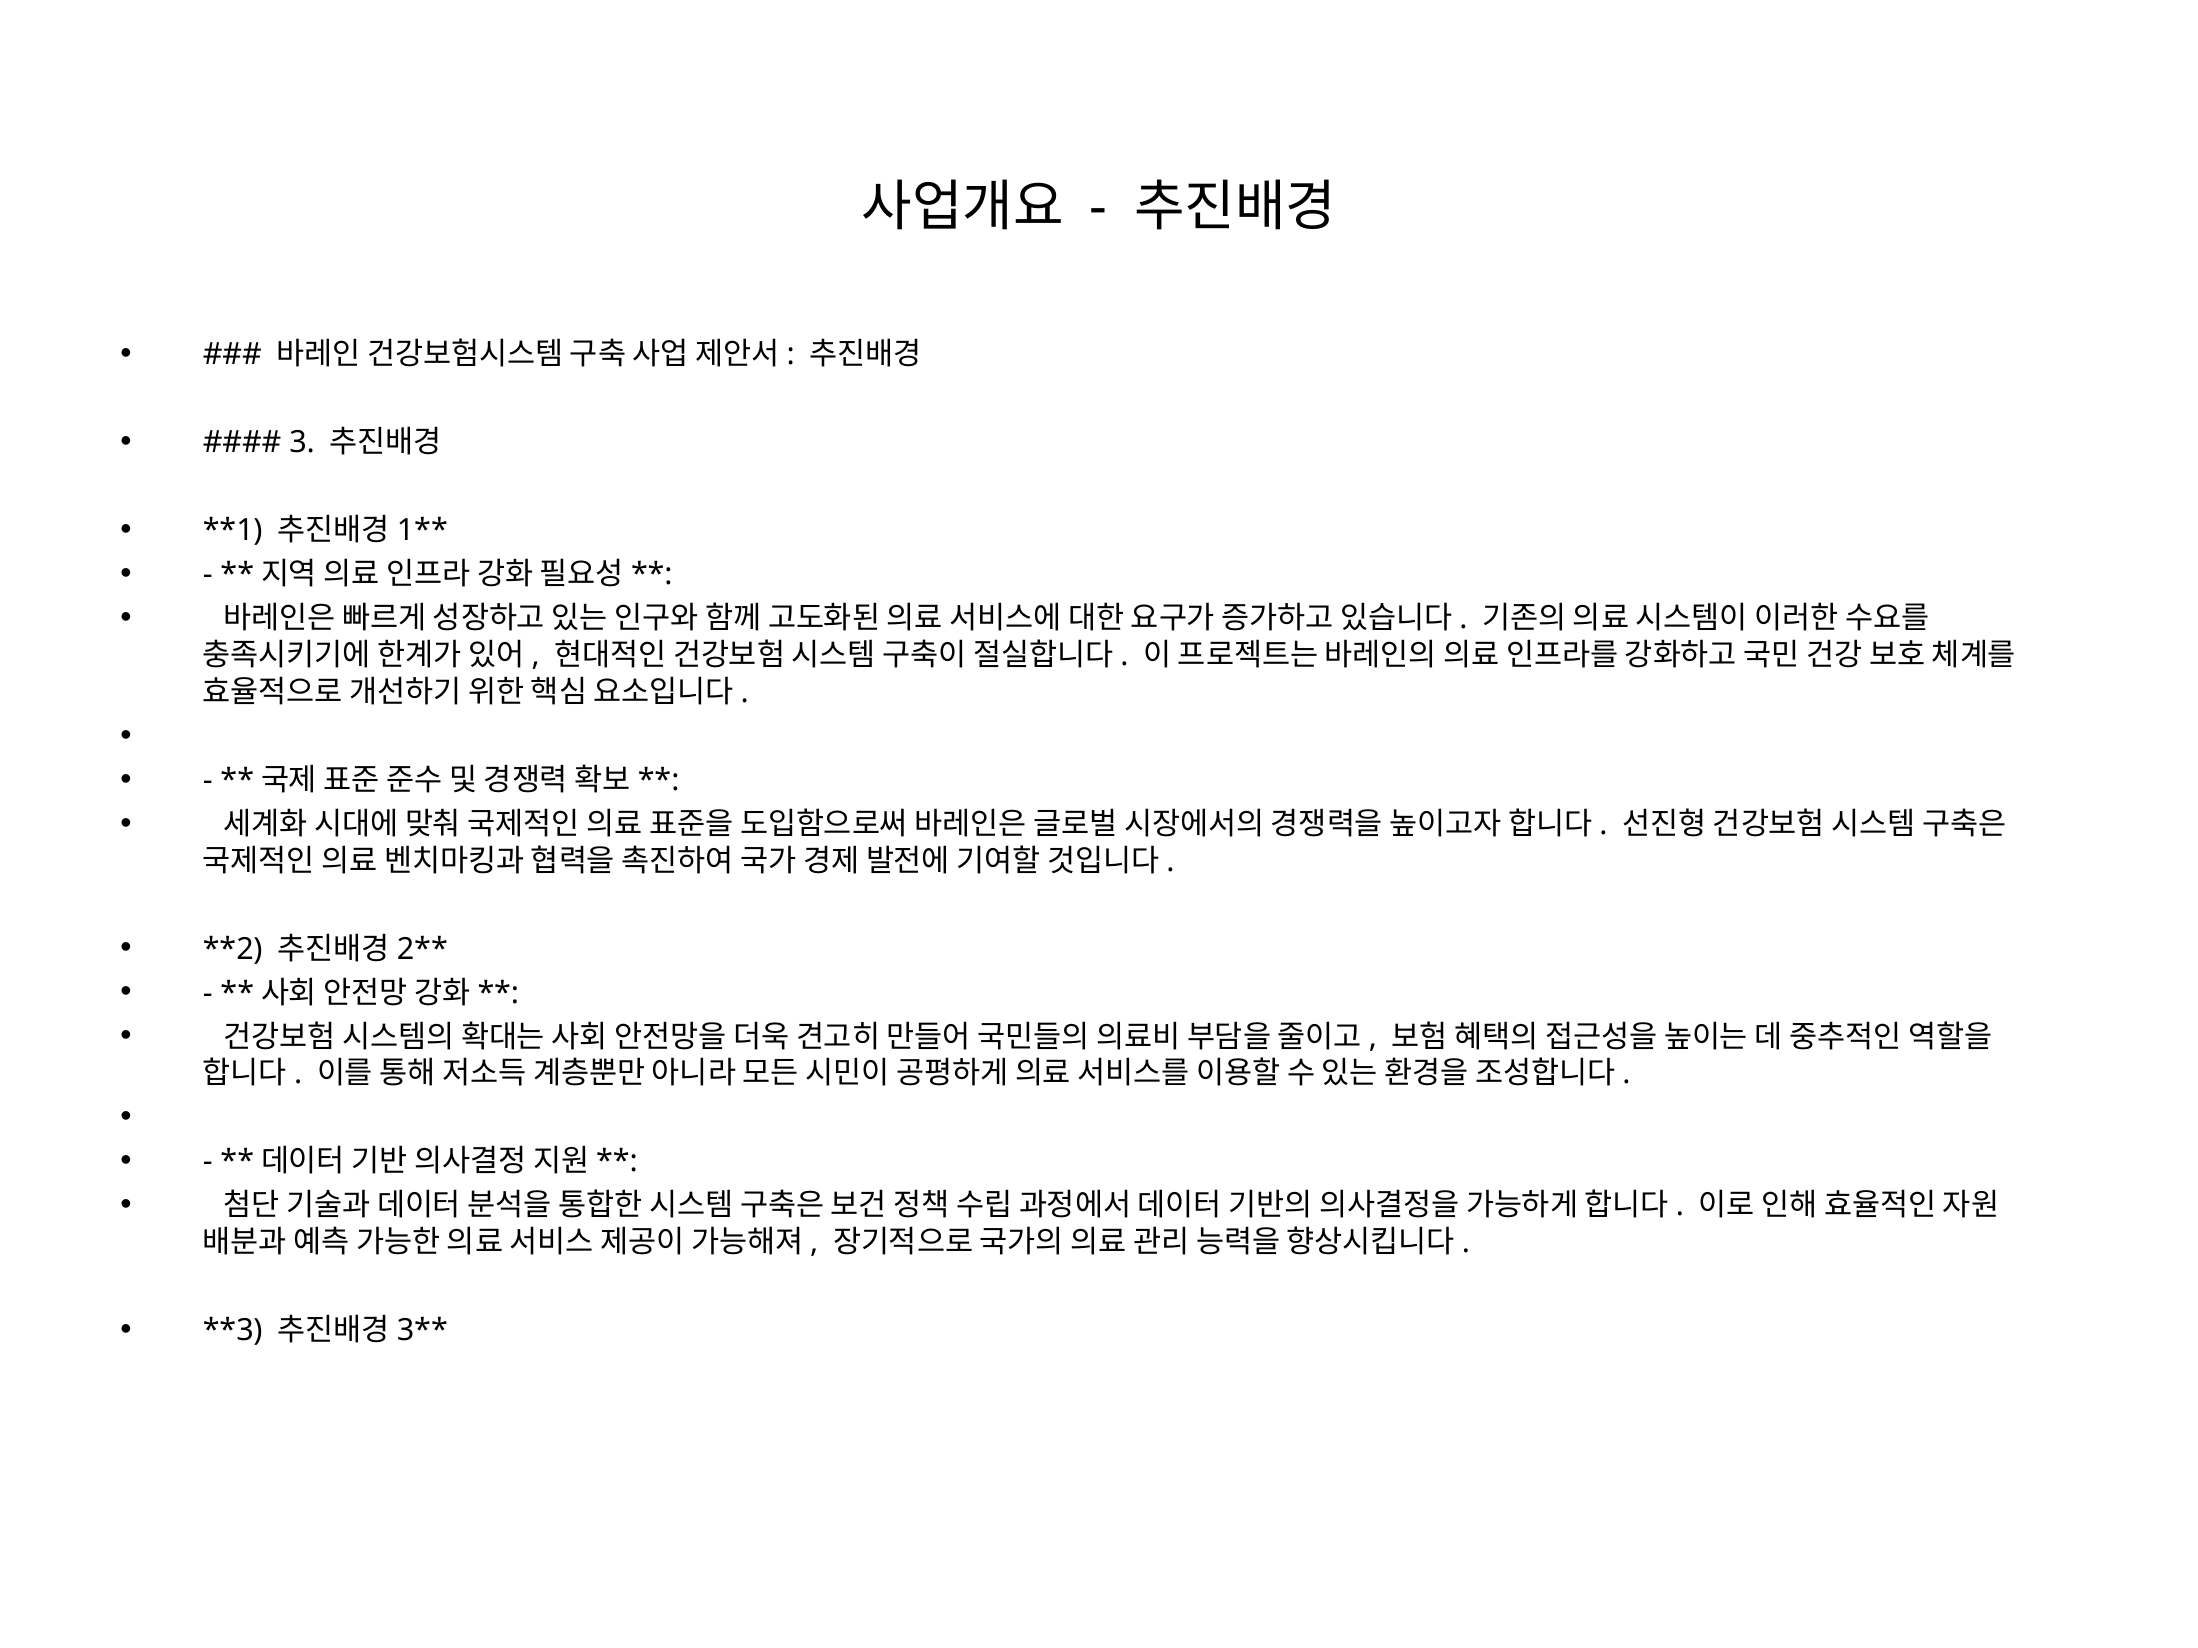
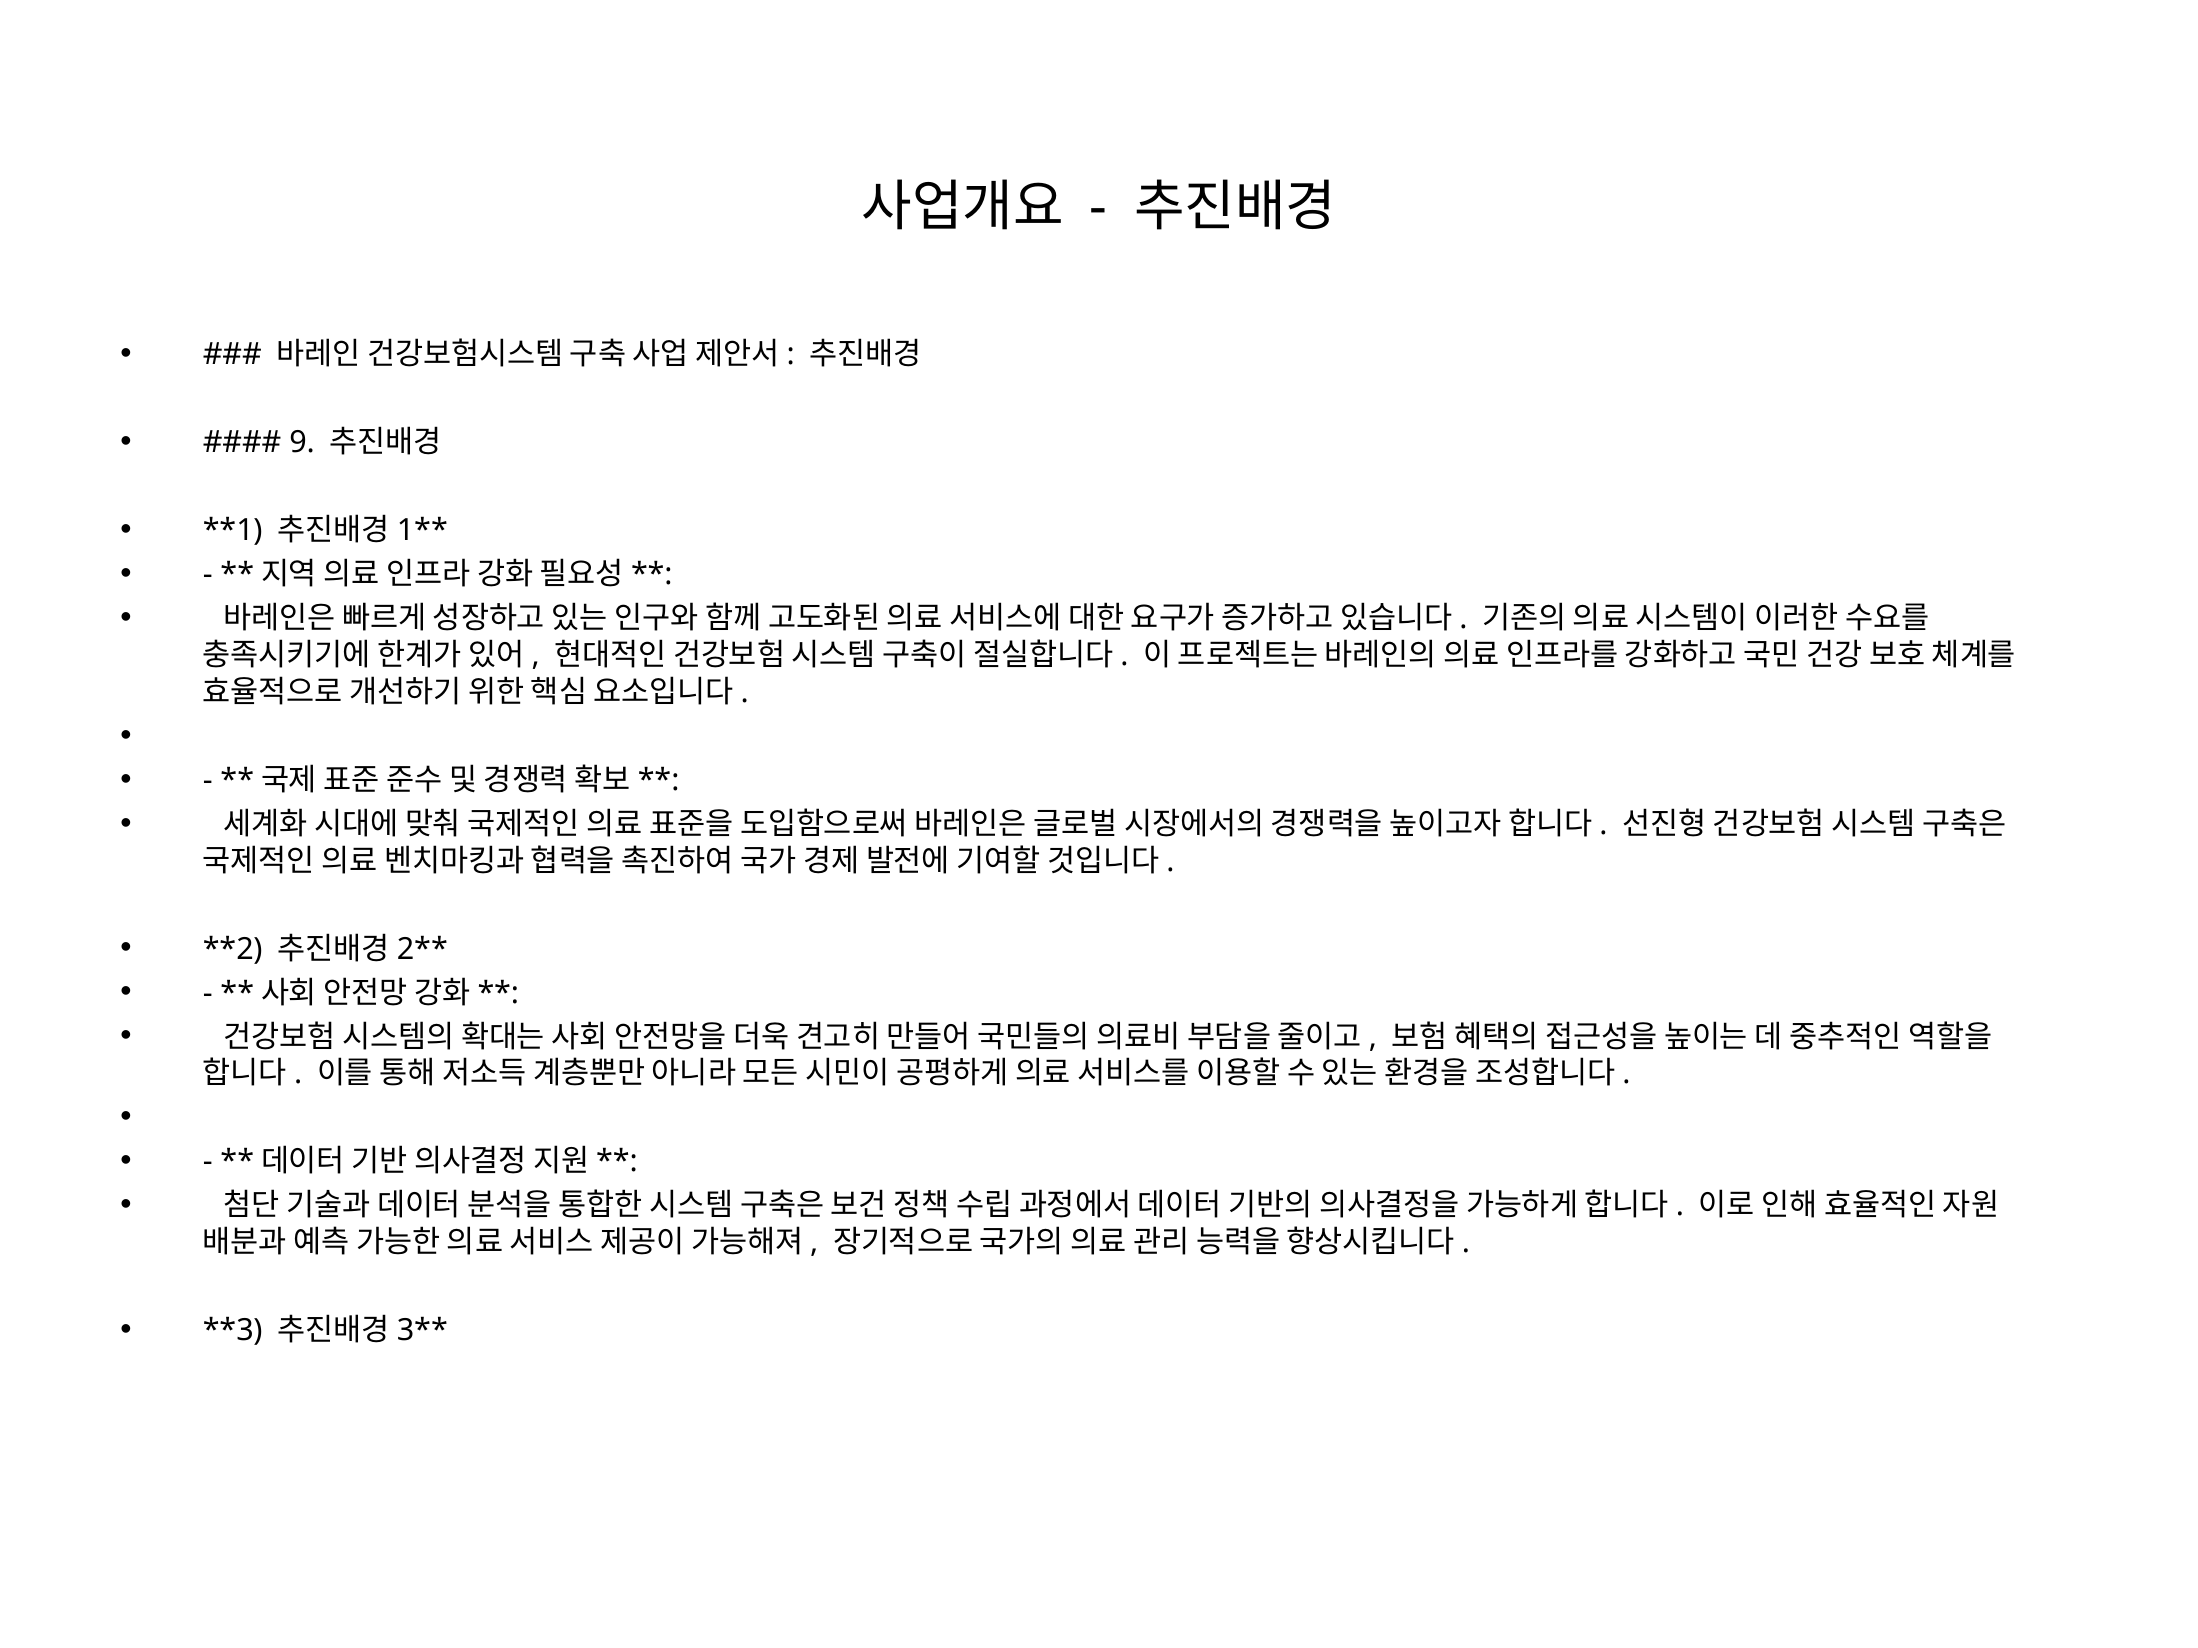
3: 3 -> 9
